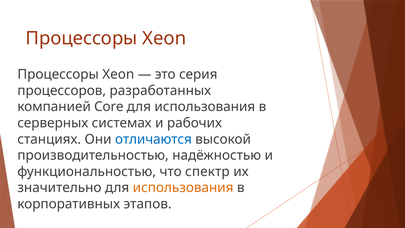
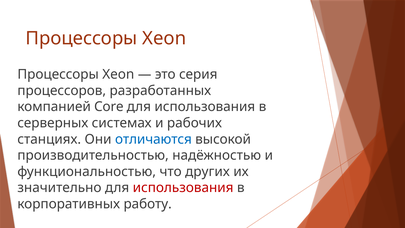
спектр: спектр -> других
использования at (183, 188) colour: orange -> red
этапов: этапов -> работу
